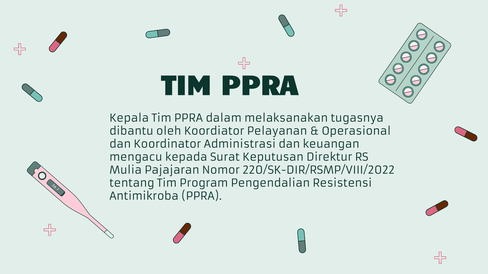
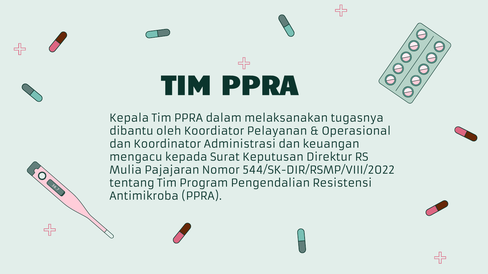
220/SK-DIR/RSMP/VIII/2022: 220/SK-DIR/RSMP/VIII/2022 -> 544/SK-DIR/RSMP/VIII/2022
